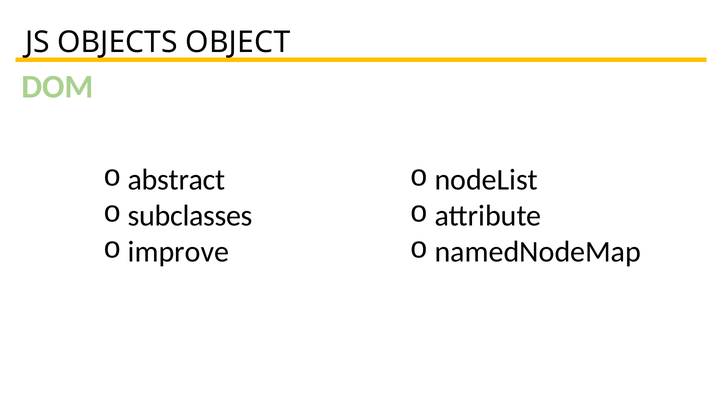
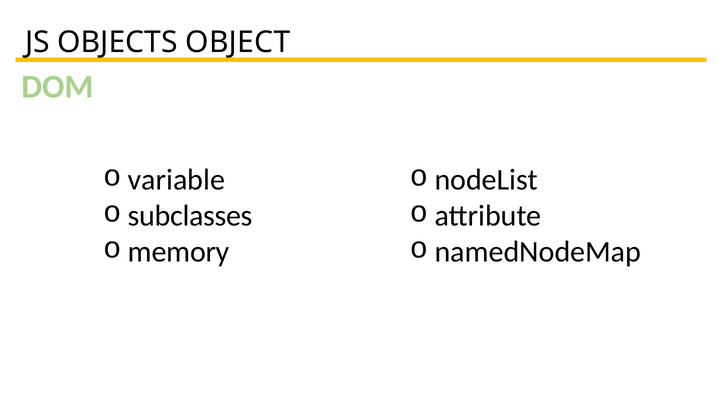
abstract: abstract -> variable
improve: improve -> memory
